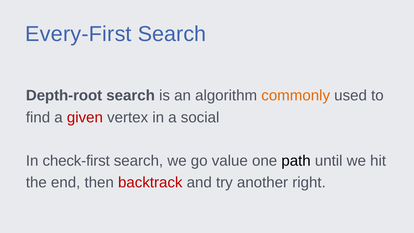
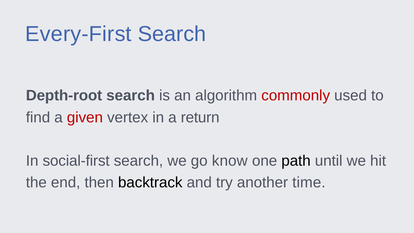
commonly colour: orange -> red
social: social -> return
check-first: check-first -> social-first
value: value -> know
backtrack colour: red -> black
right: right -> time
